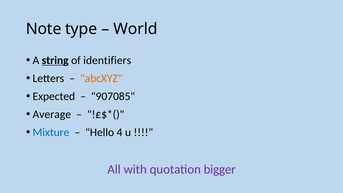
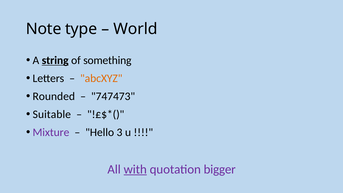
identifiers: identifiers -> something
Expected: Expected -> Rounded
907085: 907085 -> 747473
Average: Average -> Suitable
Mixture colour: blue -> purple
4: 4 -> 3
with underline: none -> present
